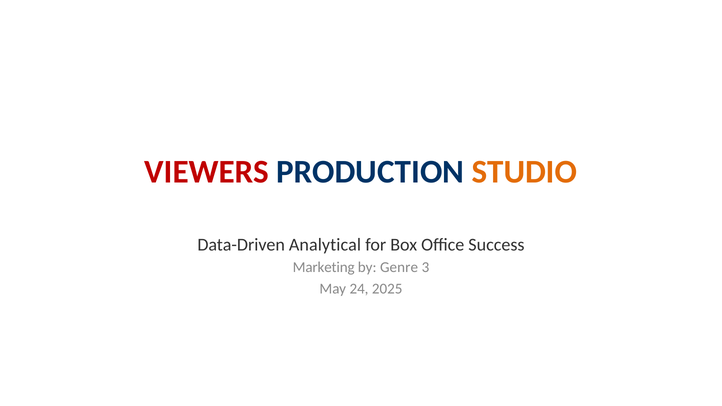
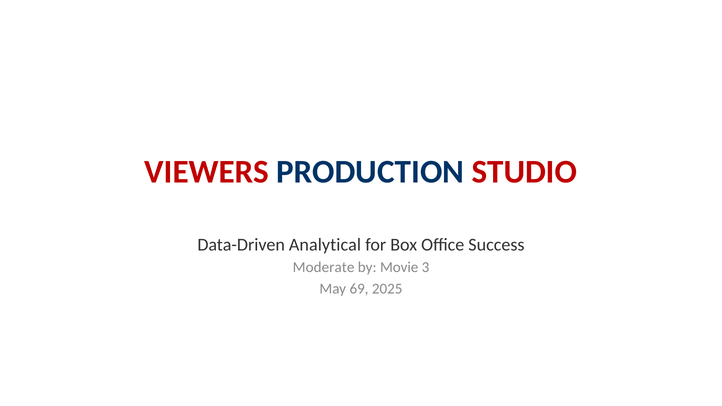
STUDIO colour: orange -> red
Marketing: Marketing -> Moderate
Genre: Genre -> Movie
24: 24 -> 69
